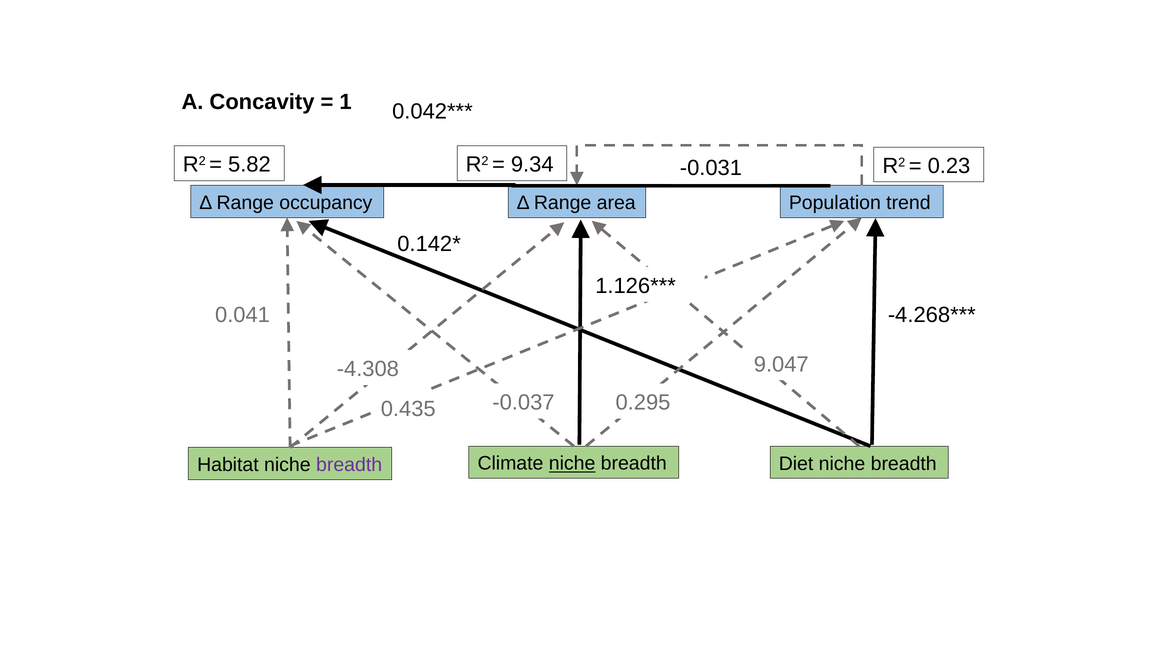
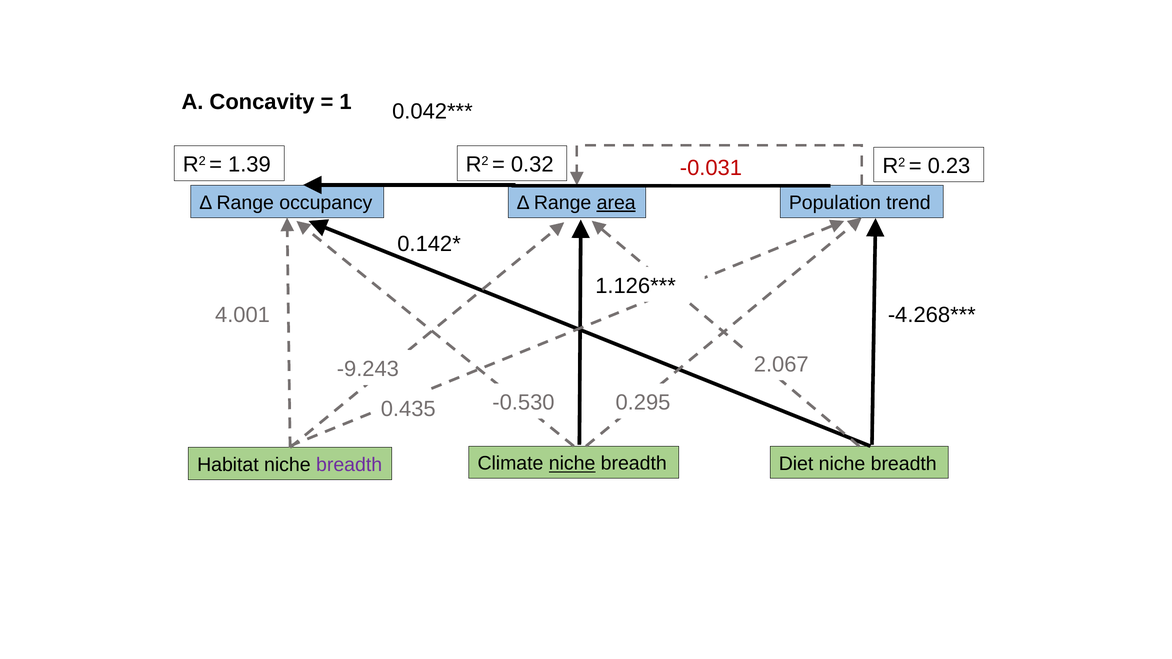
5.82: 5.82 -> 1.39
9.34: 9.34 -> 0.32
-0.031 colour: black -> red
area underline: none -> present
0.041: 0.041 -> 4.001
9.047: 9.047 -> 2.067
-4.308: -4.308 -> -9.243
-0.037: -0.037 -> -0.530
